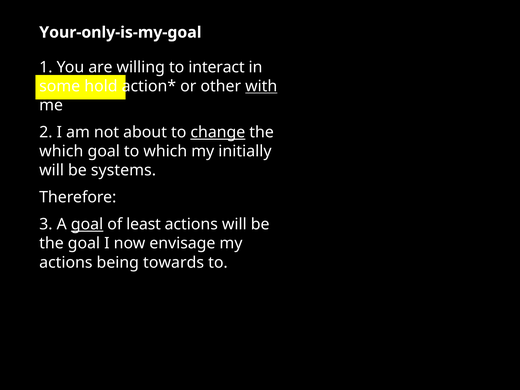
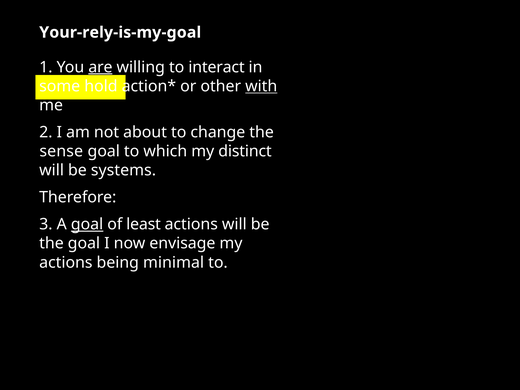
Your-only-is-my-goal: Your-only-is-my-goal -> Your-rely-is-my-goal
are underline: none -> present
change underline: present -> none
which at (61, 151): which -> sense
initially: initially -> distinct
towards: towards -> minimal
